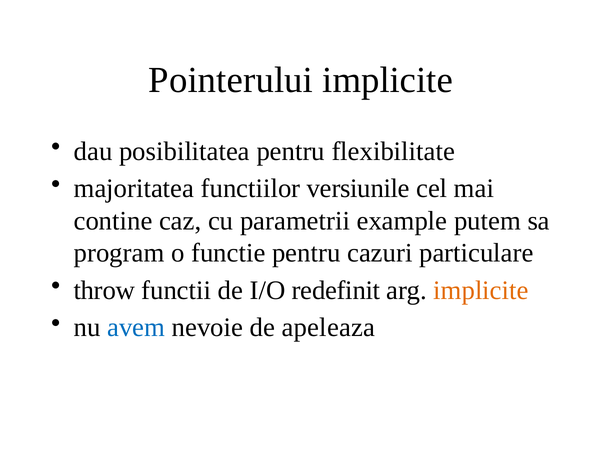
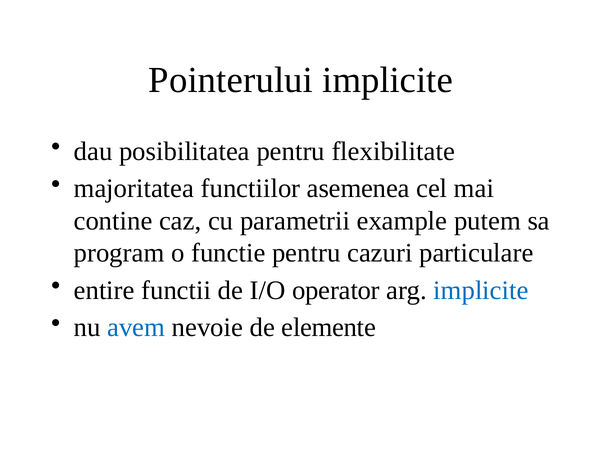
versiunile: versiunile -> asemenea
throw: throw -> entire
redefinit: redefinit -> operator
implicite at (481, 291) colour: orange -> blue
apeleaza: apeleaza -> elemente
